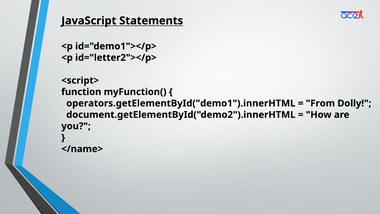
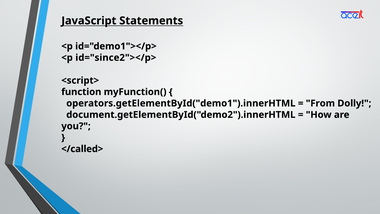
id="letter2"></p>: id="letter2"></p> -> id="since2"></p>
</name>: </name> -> </called>
